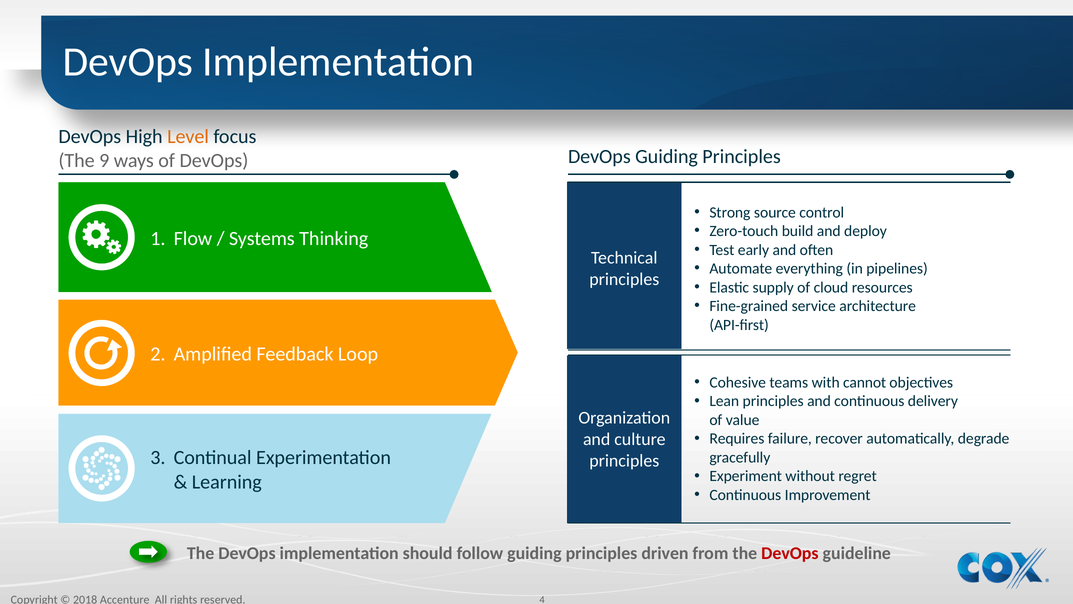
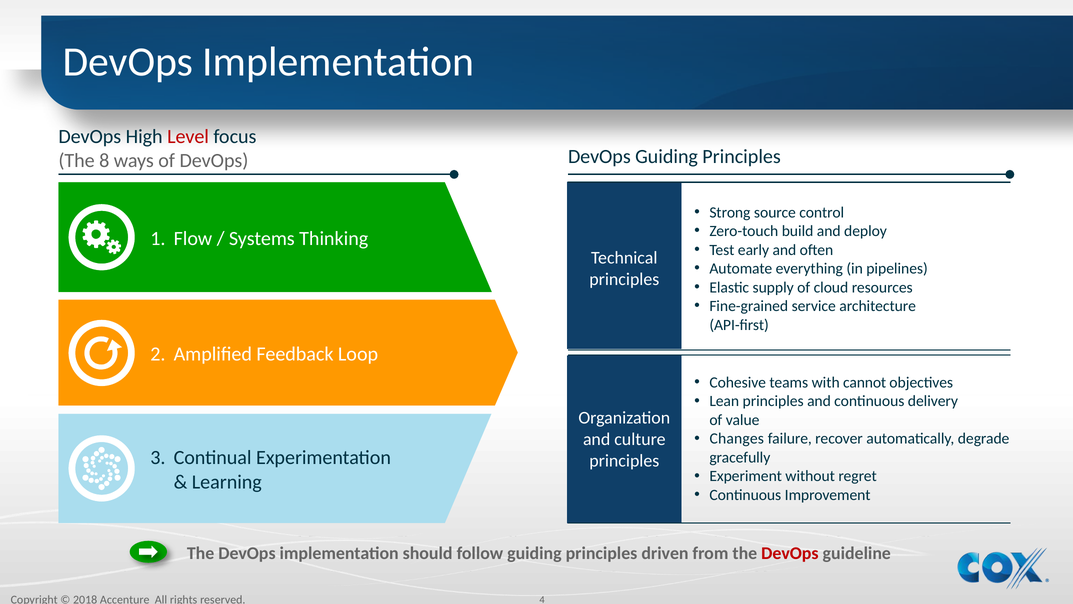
Level colour: orange -> red
9: 9 -> 8
Requires: Requires -> Changes
